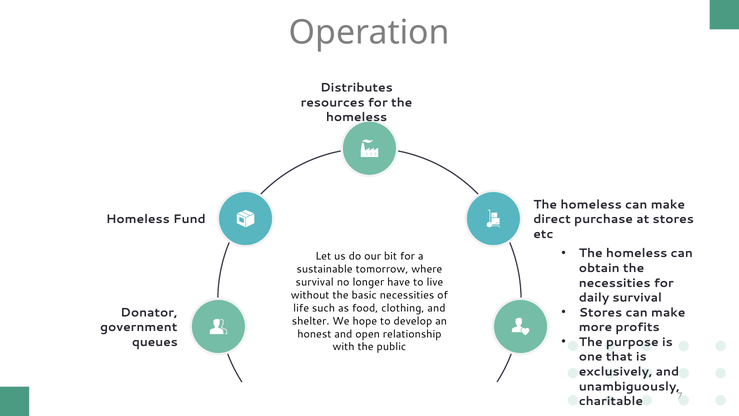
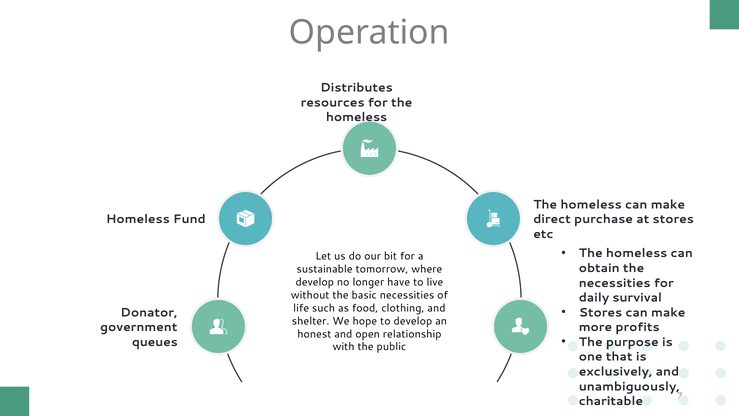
survival at (315, 282): survival -> develop
